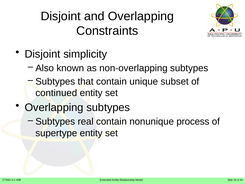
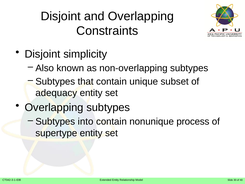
continued: continued -> adequacy
real: real -> into
